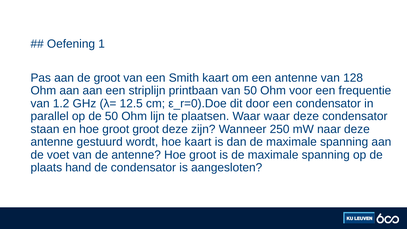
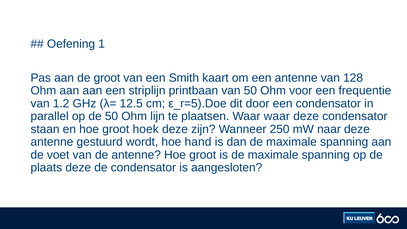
ε_r=0).Doe: ε_r=0).Doe -> ε_r=5).Doe
groot groot: groot -> hoek
hoe kaart: kaart -> hand
plaats hand: hand -> deze
